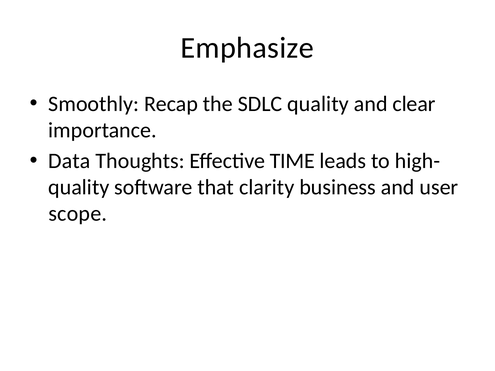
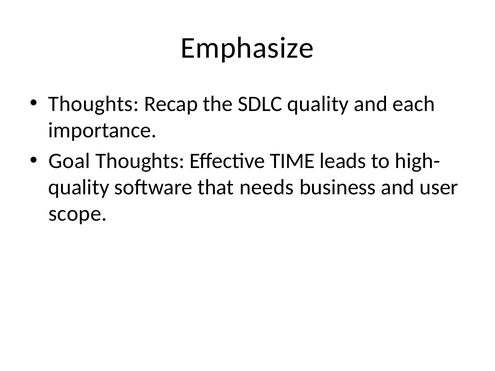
Smoothly at (94, 104): Smoothly -> Thoughts
clear: clear -> each
Data: Data -> Goal
clarity: clarity -> needs
